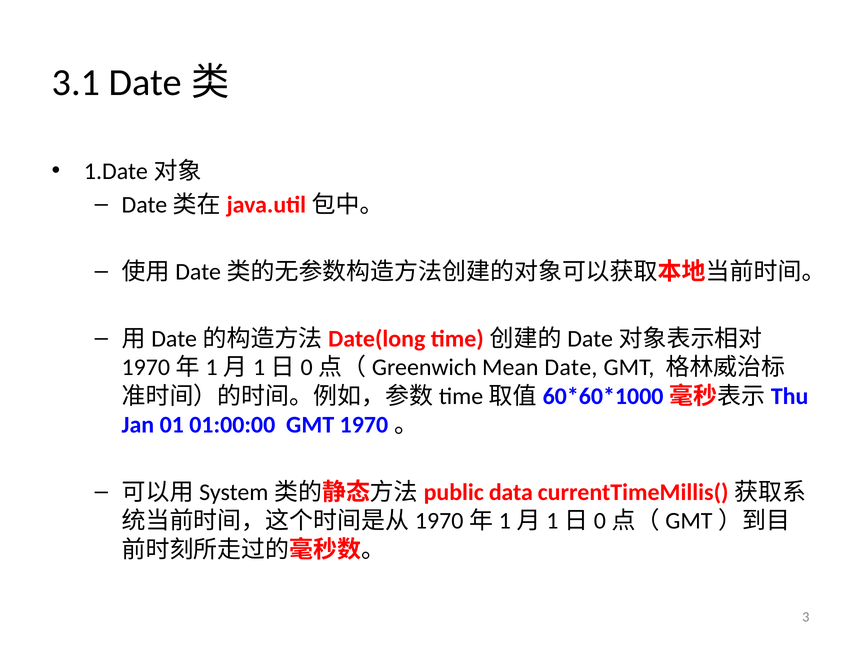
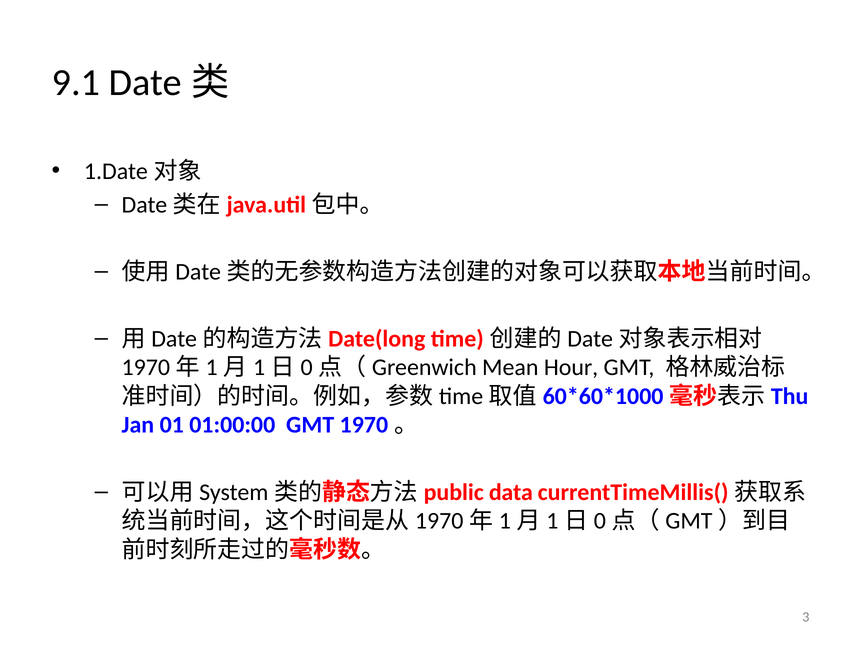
3.1: 3.1 -> 9.1
Date: Date -> Hour
